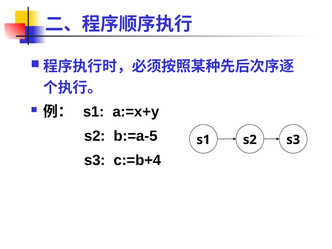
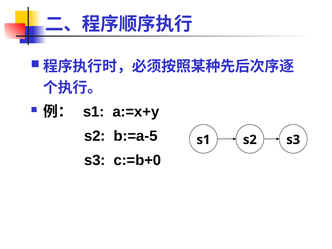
c:=b+4: c:=b+4 -> c:=b+0
